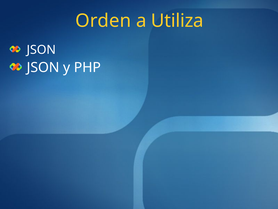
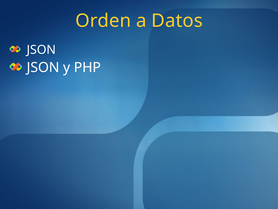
Utiliza: Utiliza -> Datos
